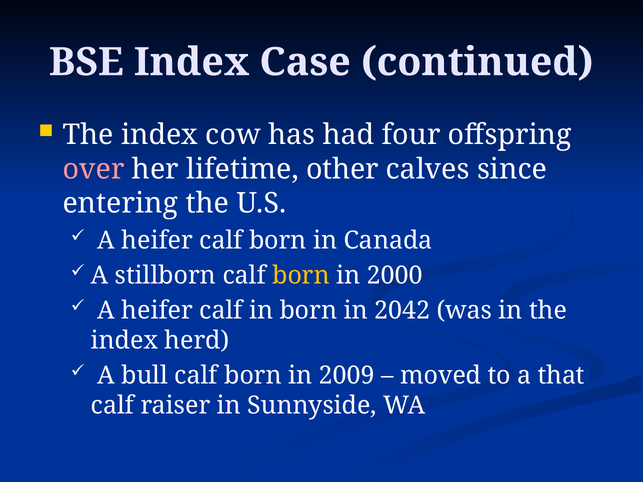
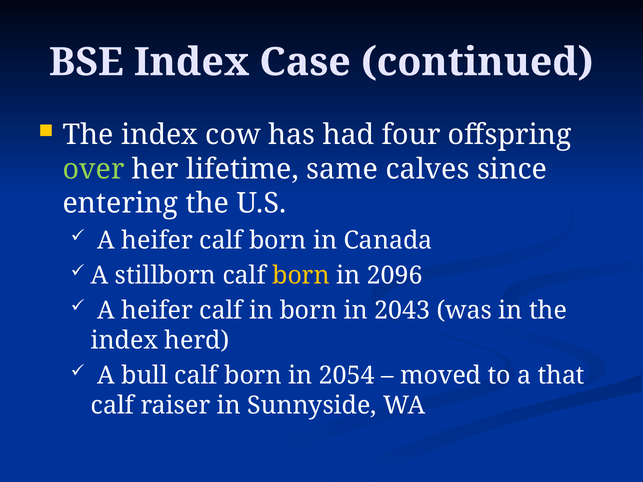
over colour: pink -> light green
other: other -> same
2000: 2000 -> 2096
2042: 2042 -> 2043
2009: 2009 -> 2054
